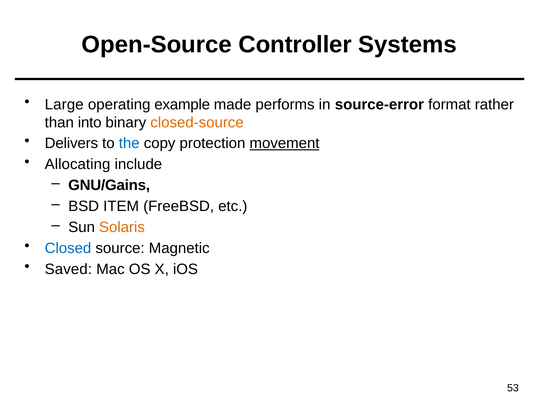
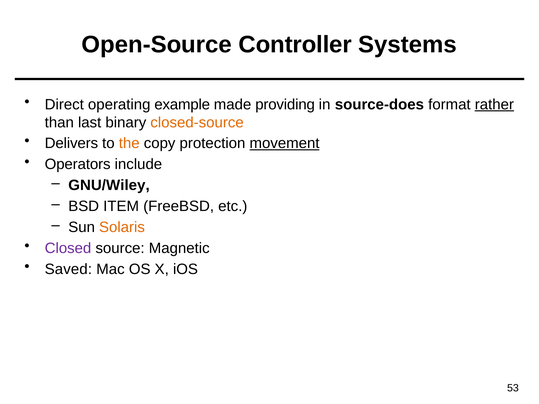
Large: Large -> Direct
performs: performs -> providing
source-error: source-error -> source-does
rather underline: none -> present
into: into -> last
the colour: blue -> orange
Allocating: Allocating -> Operators
GNU/Gains: GNU/Gains -> GNU/Wiley
Closed colour: blue -> purple
